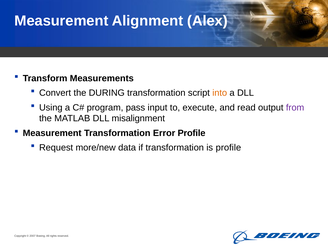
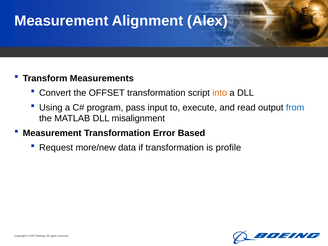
DURING: DURING -> OFFSET
from colour: purple -> blue
Error Profile: Profile -> Based
